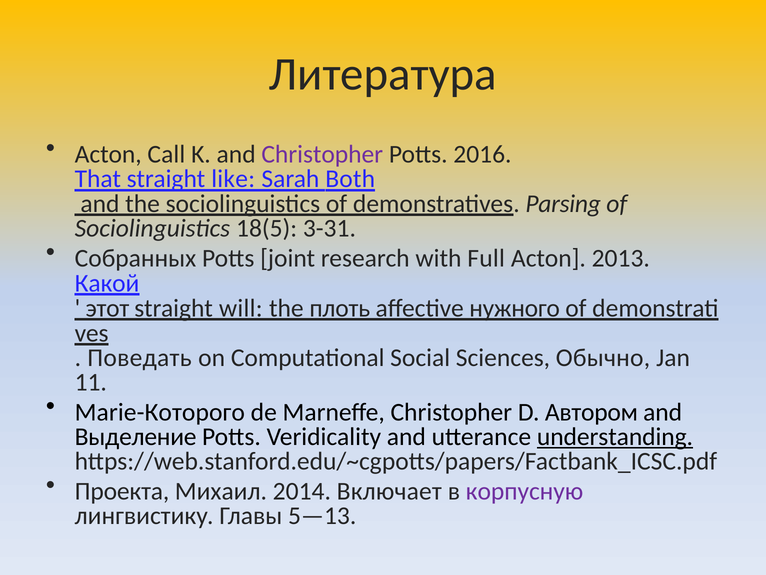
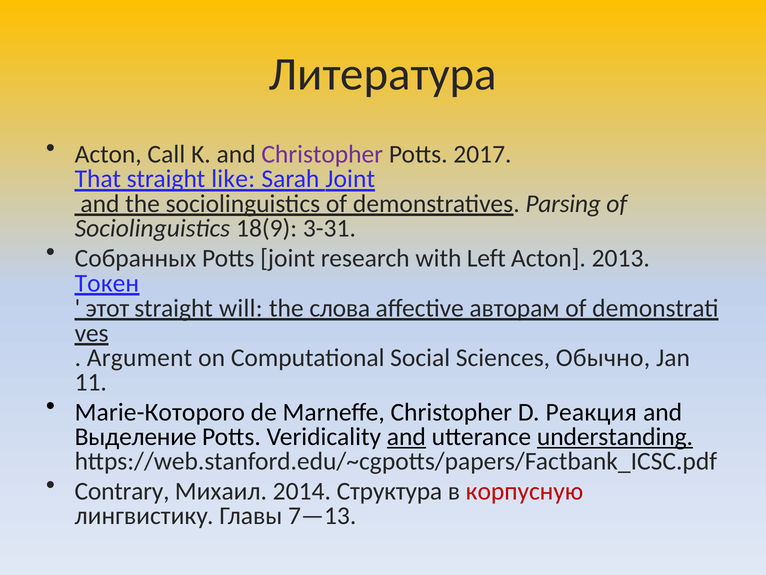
2016: 2016 -> 2017
Sarah Both: Both -> Joint
18(5: 18(5 -> 18(9
Full: Full -> Left
Какой: Какой -> Токен
плоть: плоть -> слова
нужного: нужного -> авторам
Поведать: Поведать -> Argument
Автором: Автором -> Реакция
and at (406, 436) underline: none -> present
Проекта: Проекта -> Contrary
Включает: Включает -> Структура
корпусную colour: purple -> red
5—13: 5—13 -> 7—13
